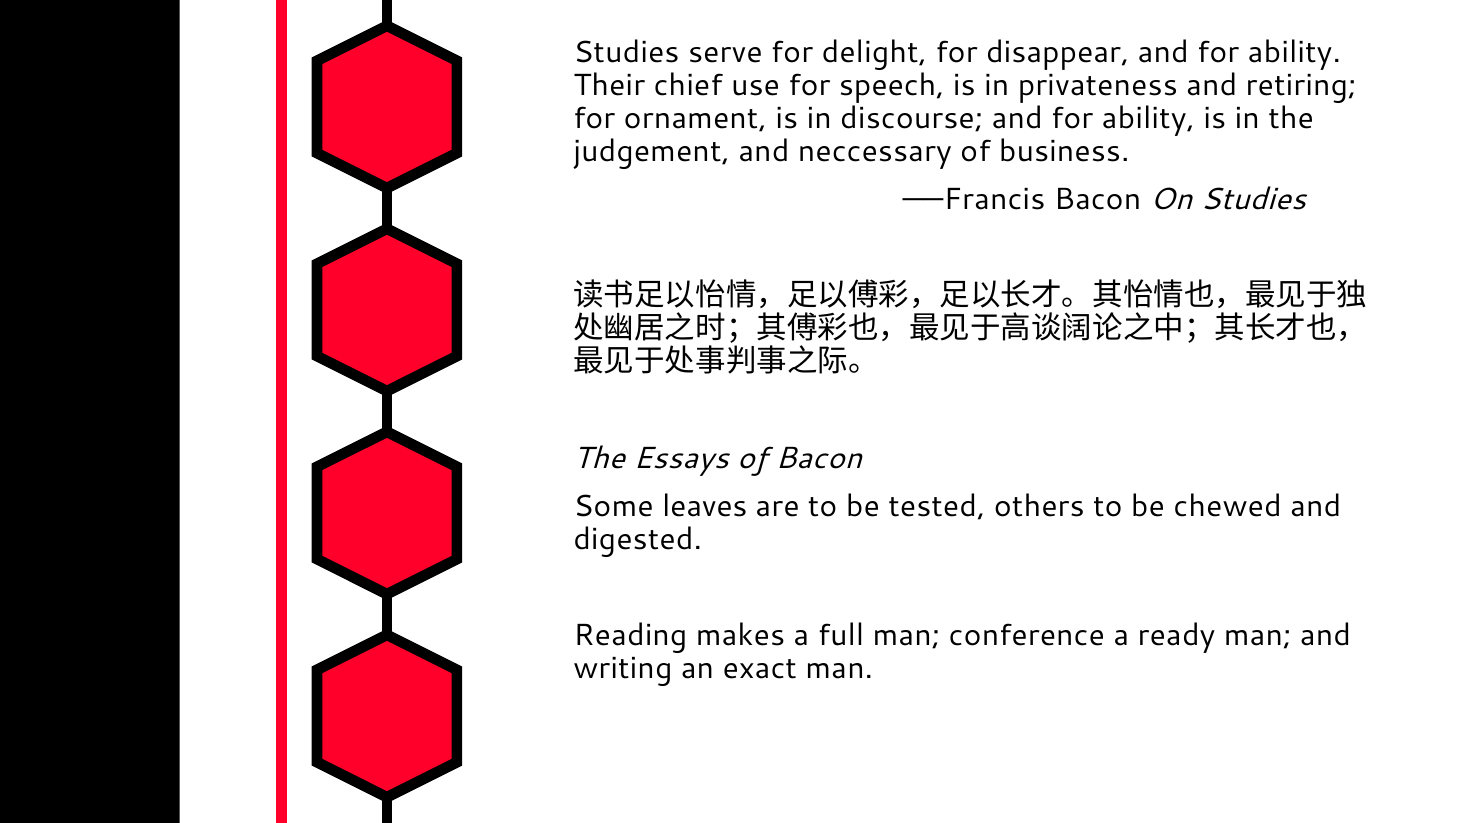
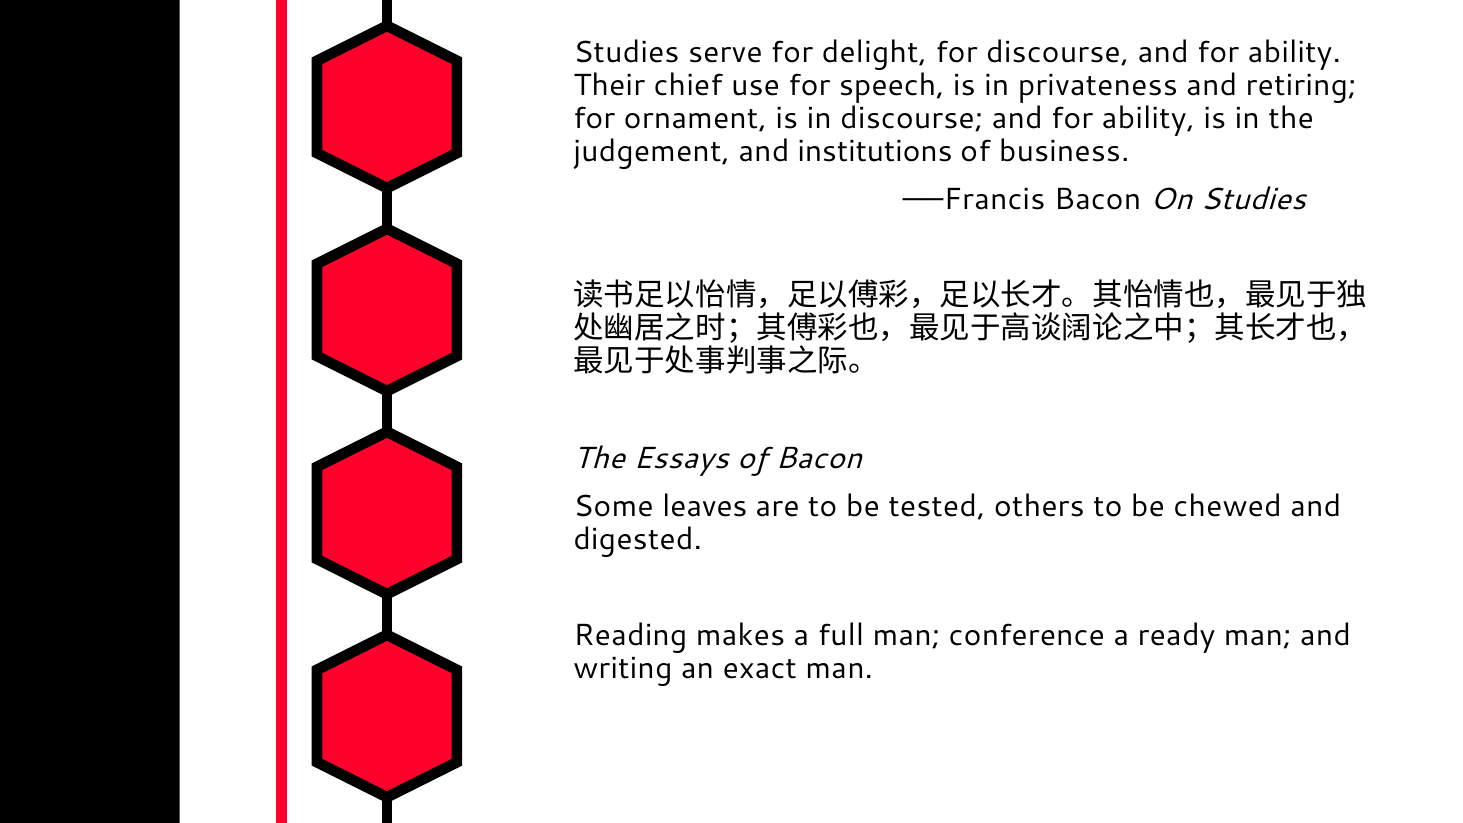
for disappear: disappear -> discourse
neccessary: neccessary -> institutions
